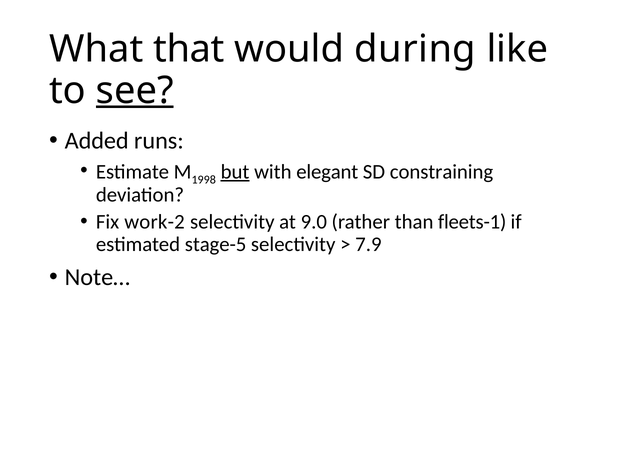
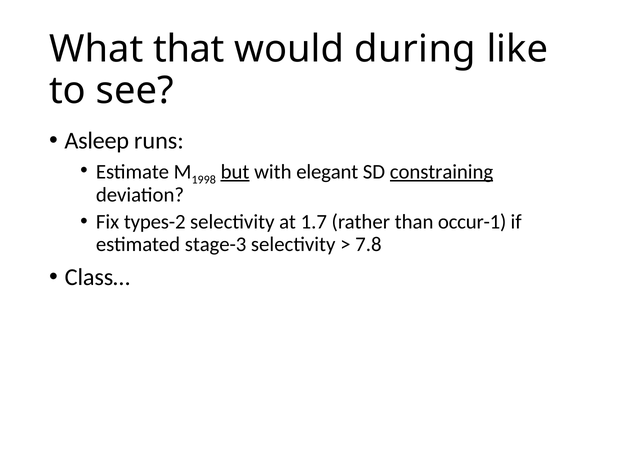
see underline: present -> none
Added: Added -> Asleep
constraining underline: none -> present
work-2: work-2 -> types-2
9.0: 9.0 -> 1.7
fleets-1: fleets-1 -> occur-1
stage-5: stage-5 -> stage-3
7.9: 7.9 -> 7.8
Note…: Note… -> Class…
